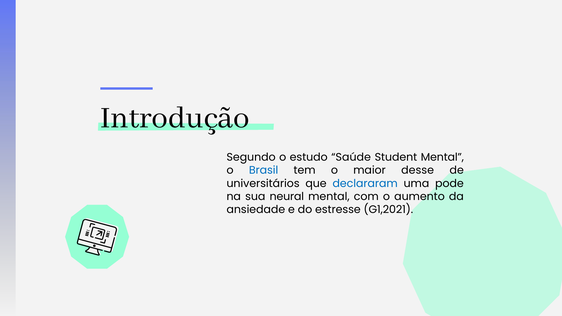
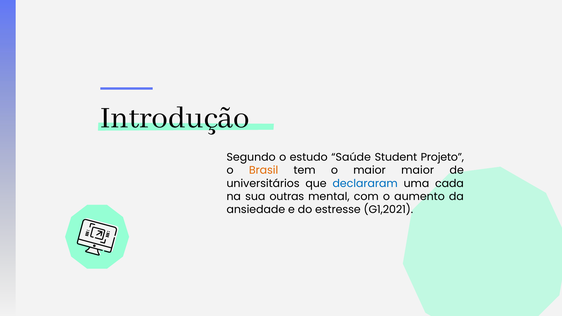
Student Mental: Mental -> Projeto
Brasil colour: blue -> orange
maior desse: desse -> maior
pode: pode -> cada
neural: neural -> outras
